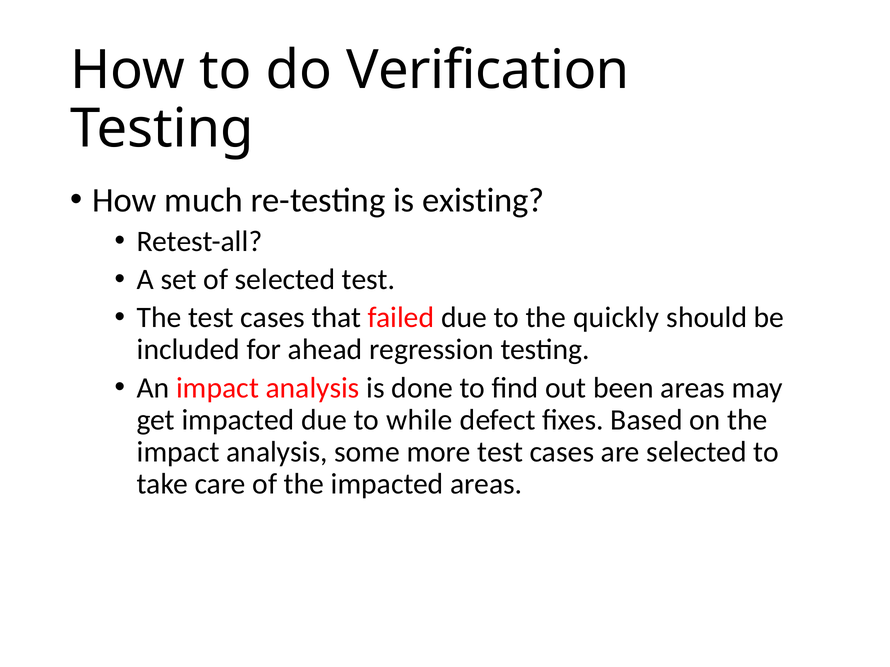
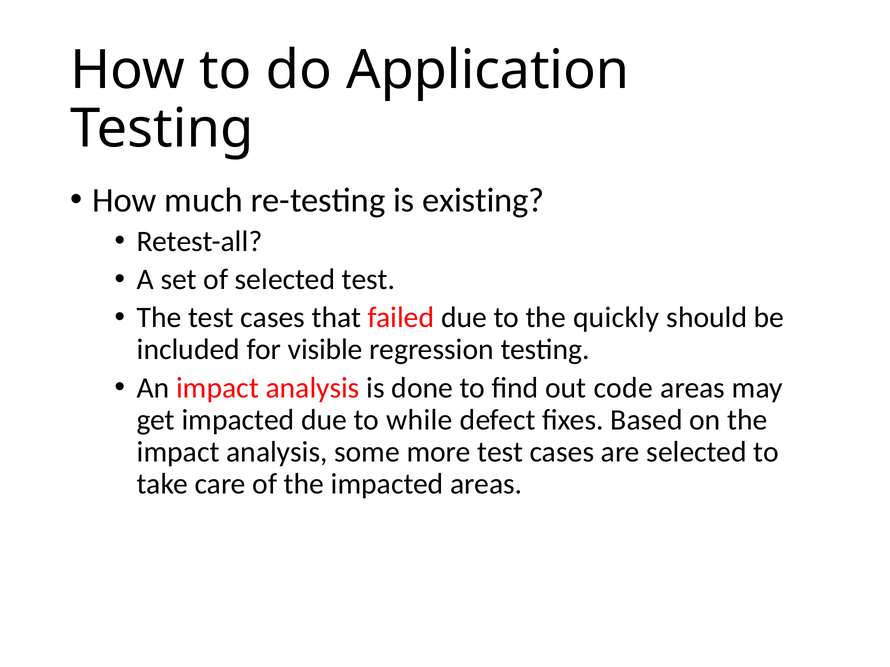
Verification: Verification -> Application
ahead: ahead -> visible
been: been -> code
